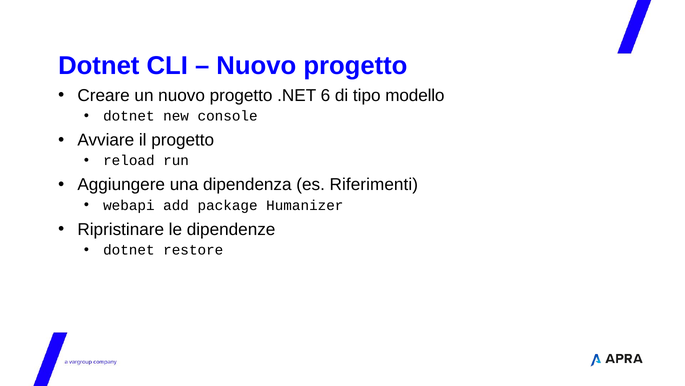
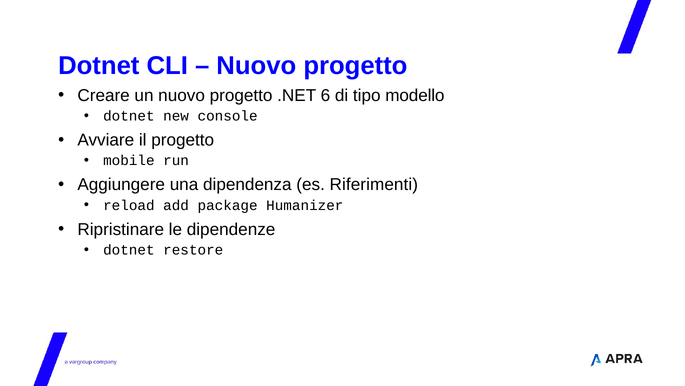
reload: reload -> mobile
webapi: webapi -> reload
